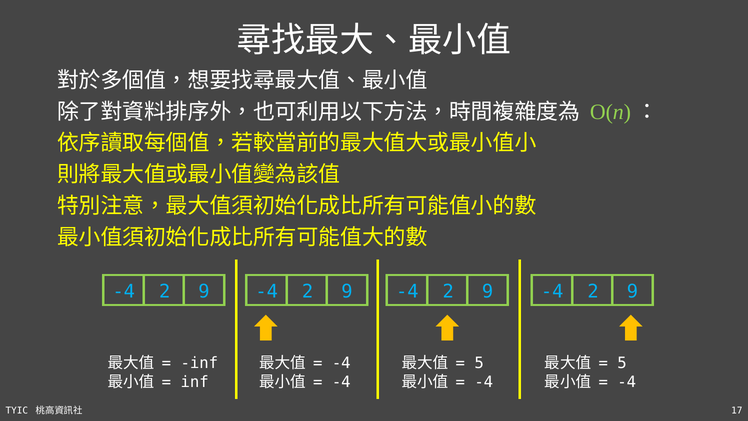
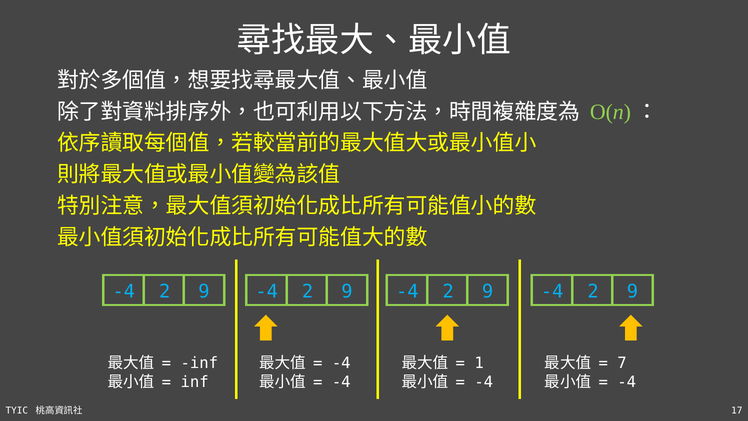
5 at (479, 363): 5 -> 1
5 at (622, 363): 5 -> 7
